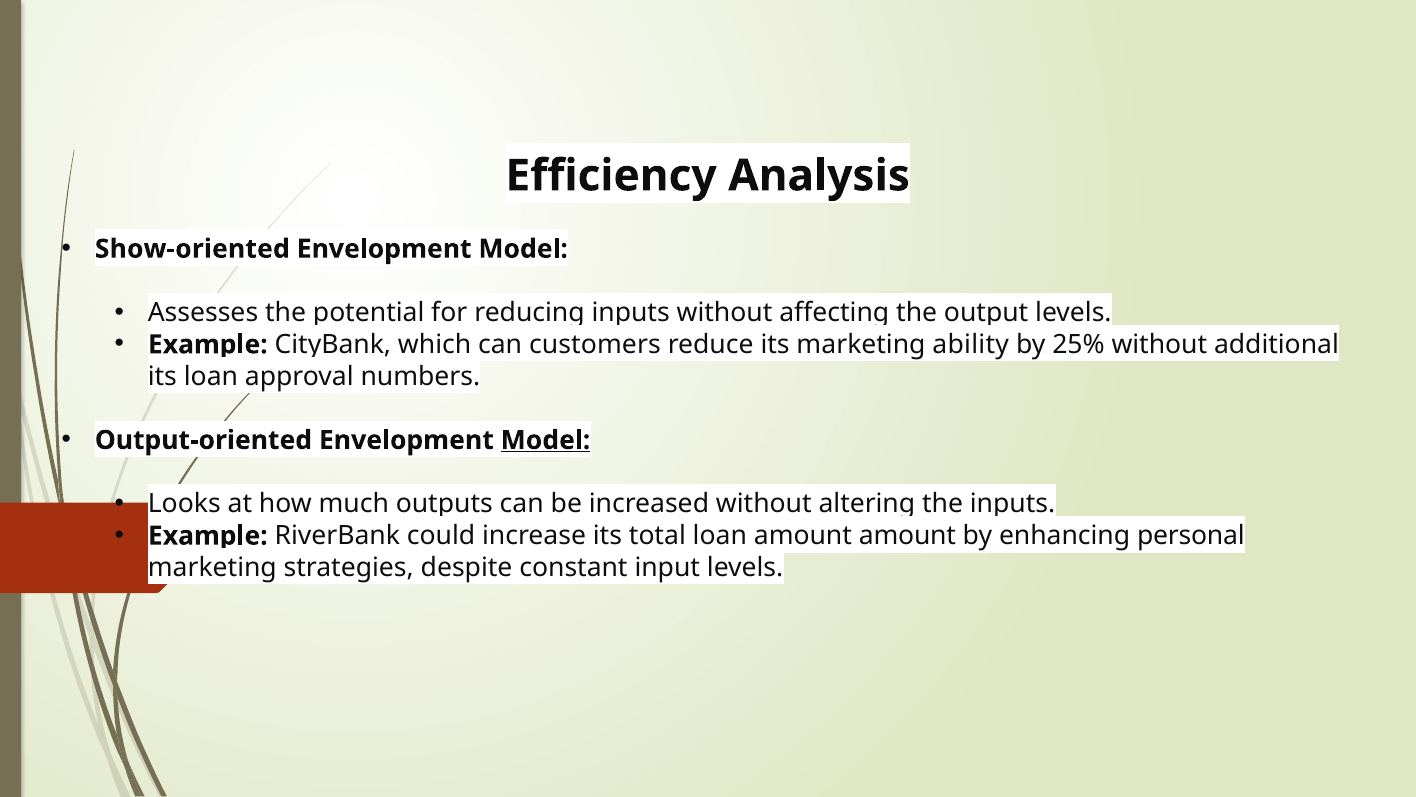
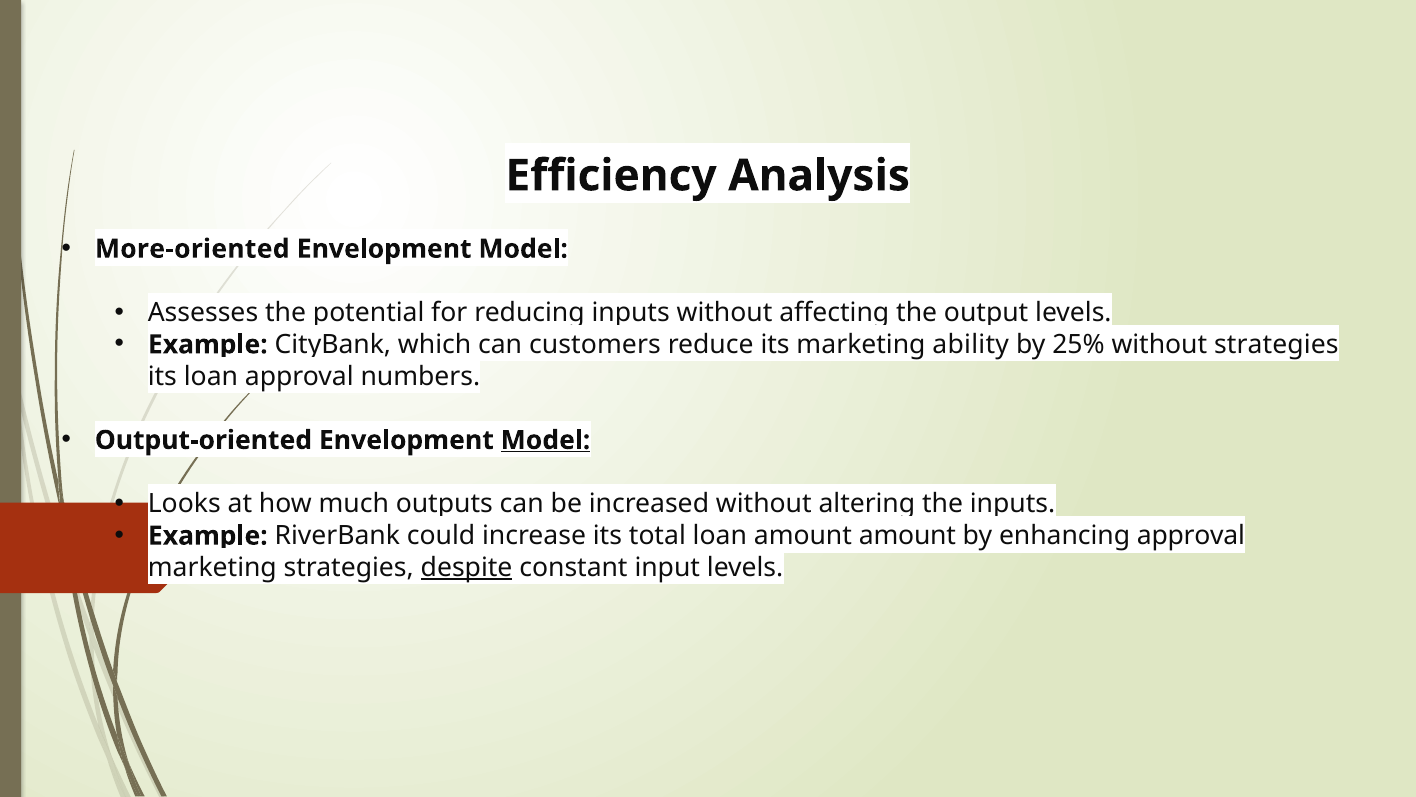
Show-oriented: Show-oriented -> More-oriented
without additional: additional -> strategies
enhancing personal: personal -> approval
despite underline: none -> present
